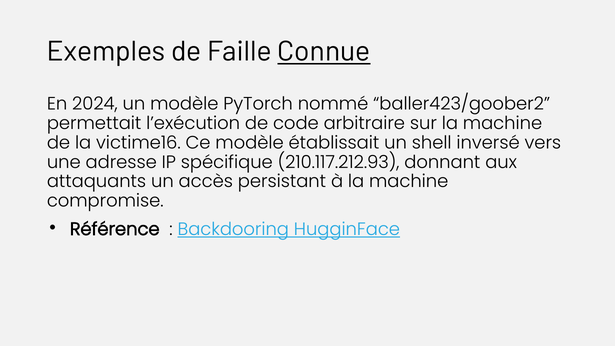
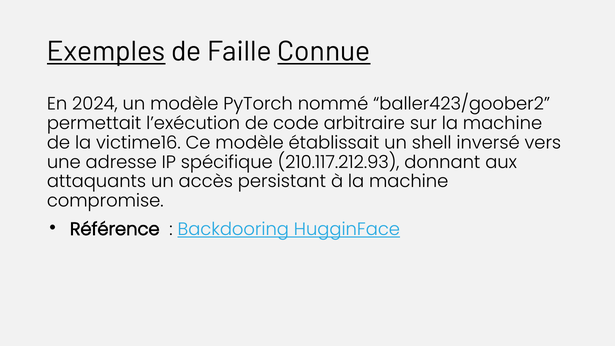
Exemples underline: none -> present
